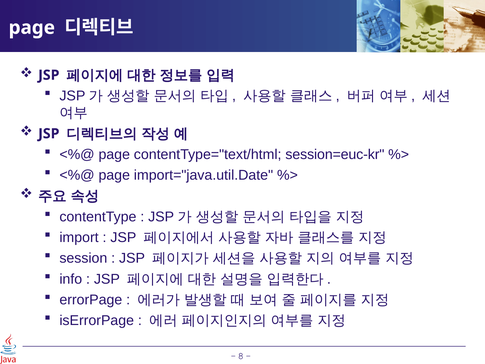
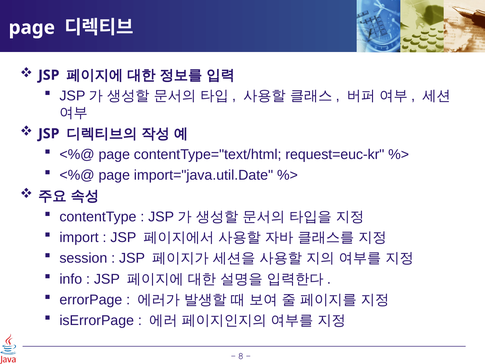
session=euc-kr: session=euc-kr -> request=euc-kr
